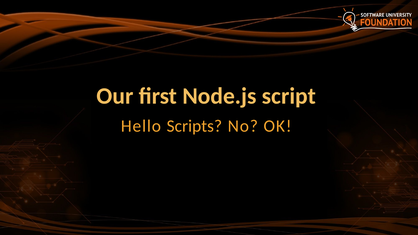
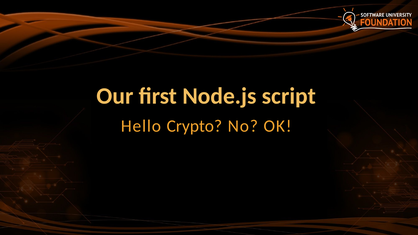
Scripts: Scripts -> Crypto
